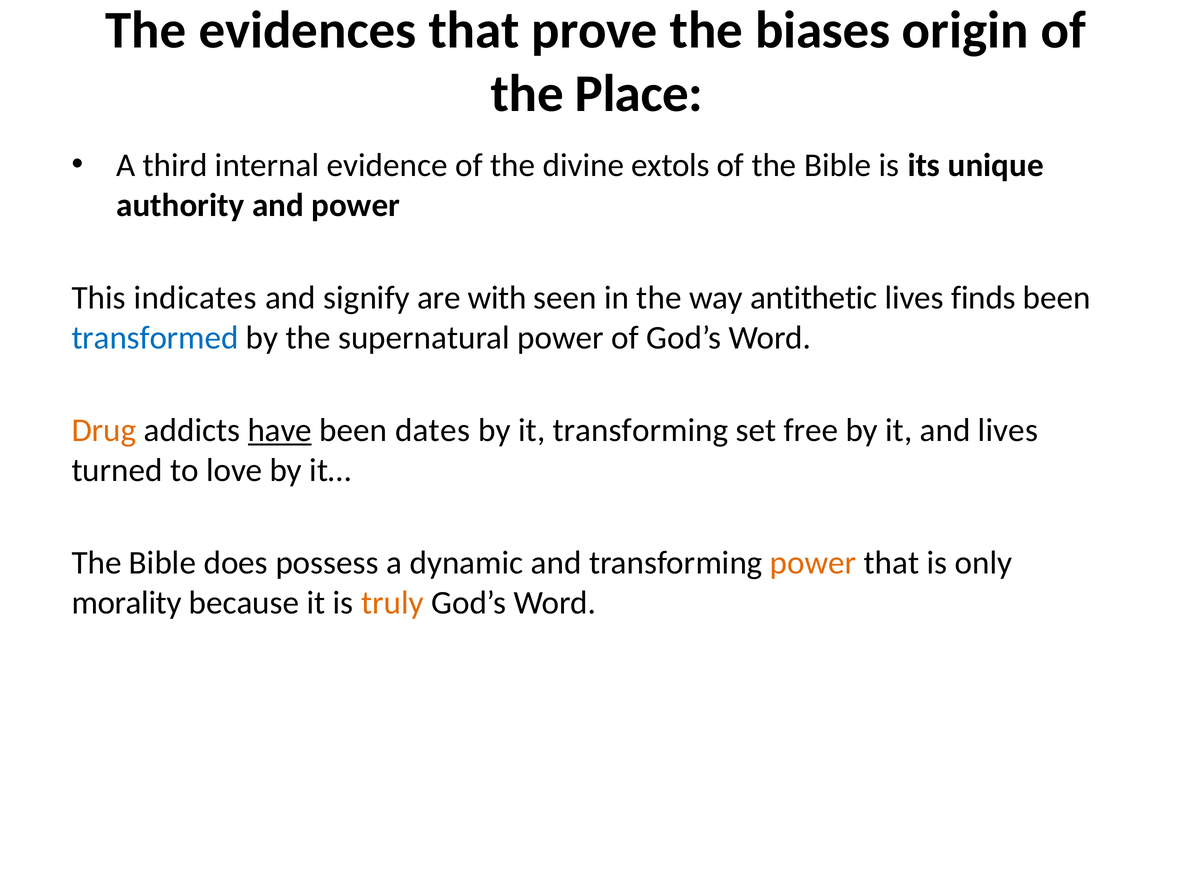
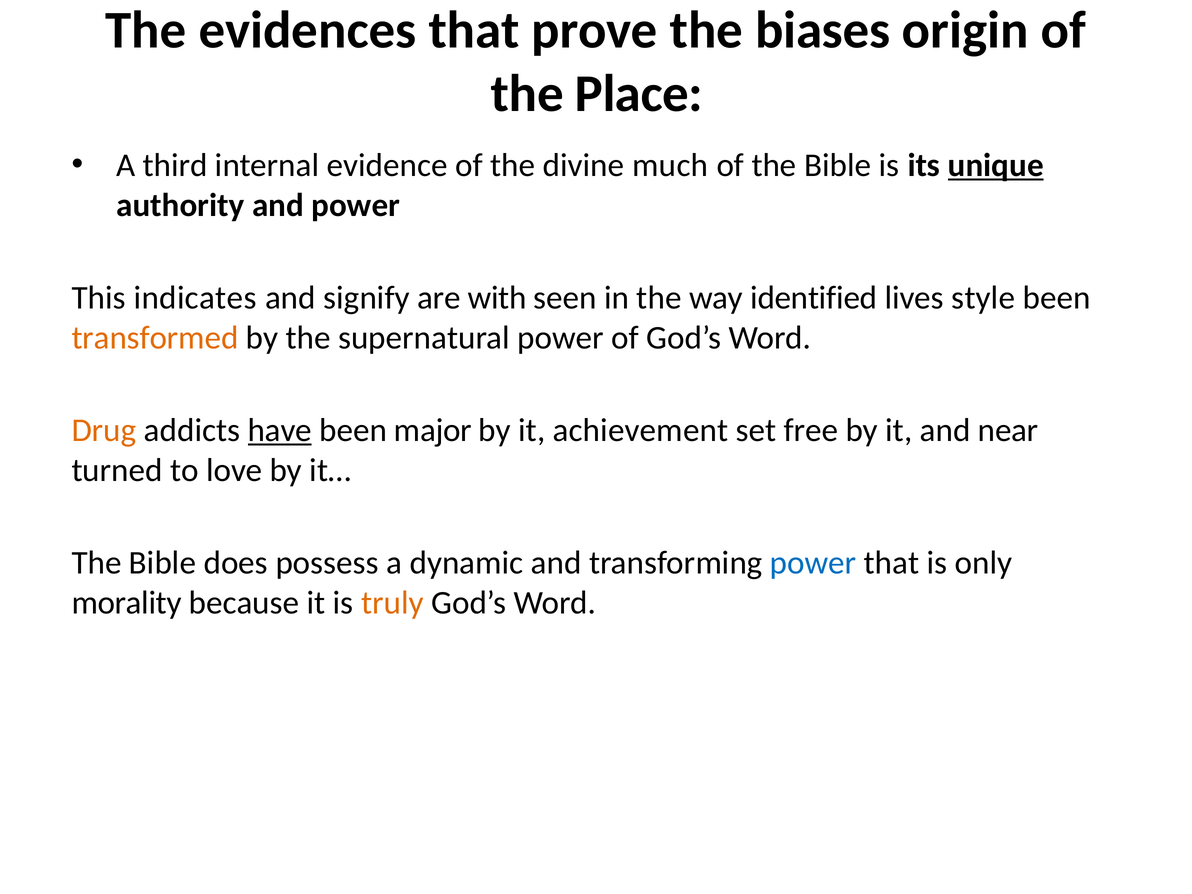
extols: extols -> much
unique underline: none -> present
antithetic: antithetic -> identified
finds: finds -> style
transformed colour: blue -> orange
dates: dates -> major
it transforming: transforming -> achievement
and lives: lives -> near
power at (813, 563) colour: orange -> blue
